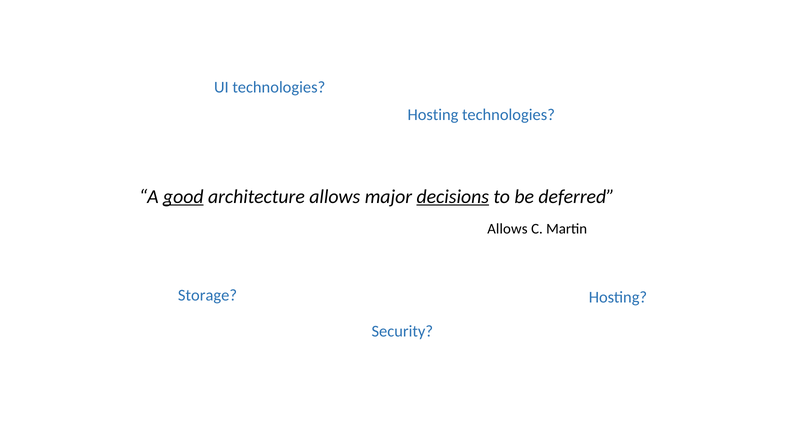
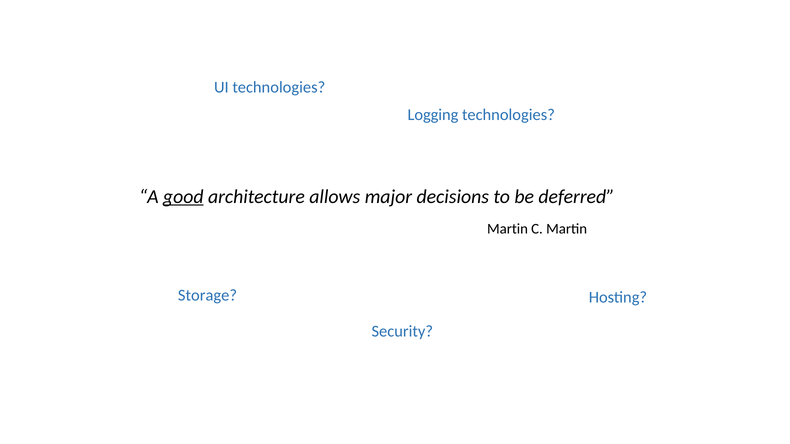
Hosting at (433, 115): Hosting -> Logging
decisions underline: present -> none
Allows at (507, 229): Allows -> Martin
